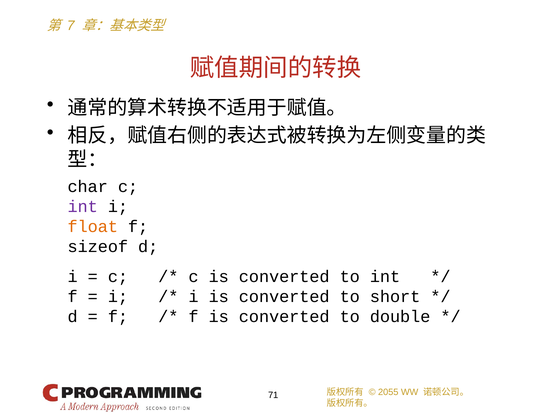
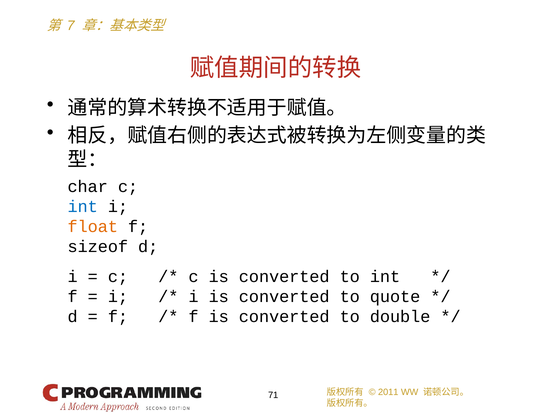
int at (83, 207) colour: purple -> blue
short: short -> quote
2055: 2055 -> 2011
